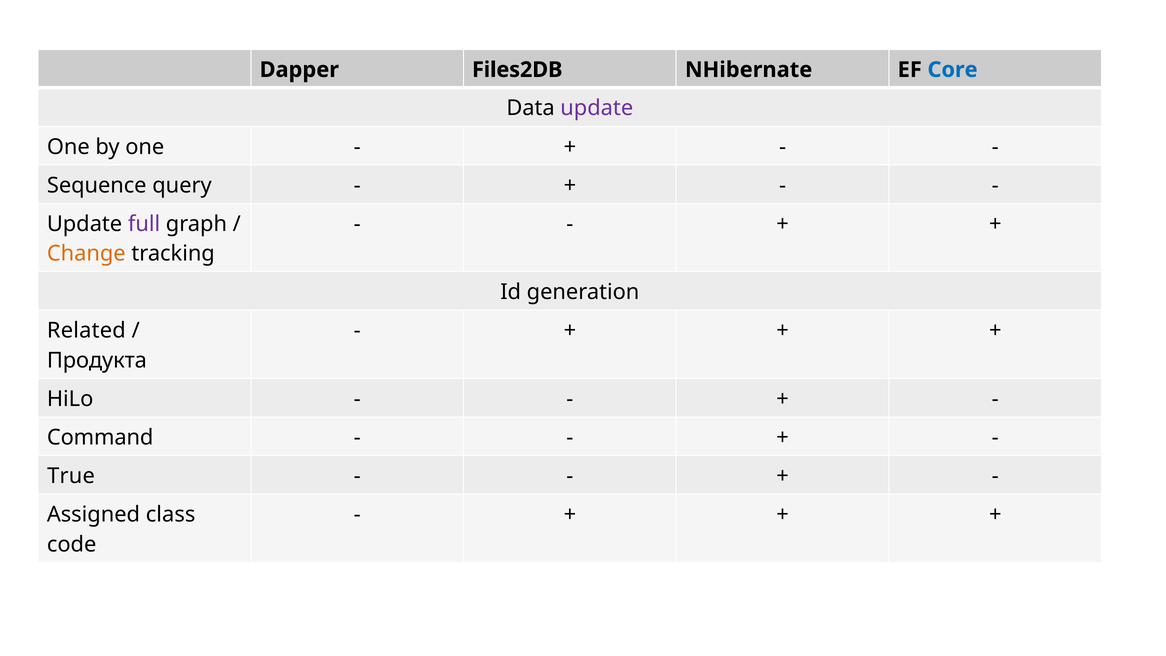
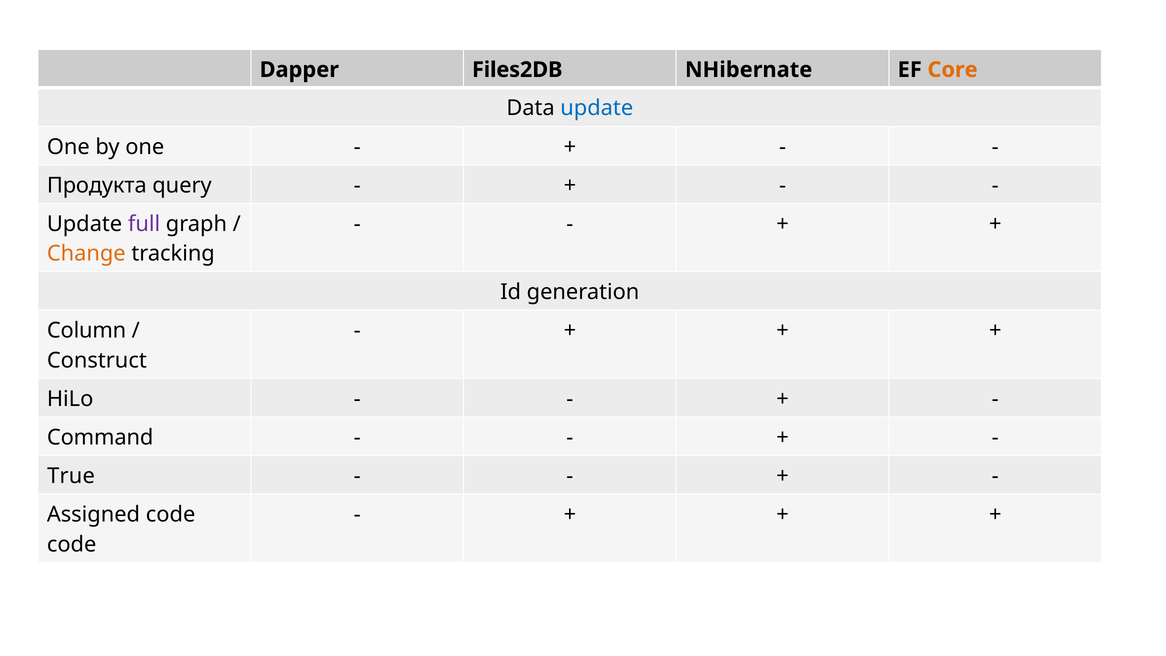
Core colour: blue -> orange
update at (597, 108) colour: purple -> blue
Sequence: Sequence -> Продукта
Related: Related -> Column
Продукта: Продукта -> Construct
Assigned class: class -> code
